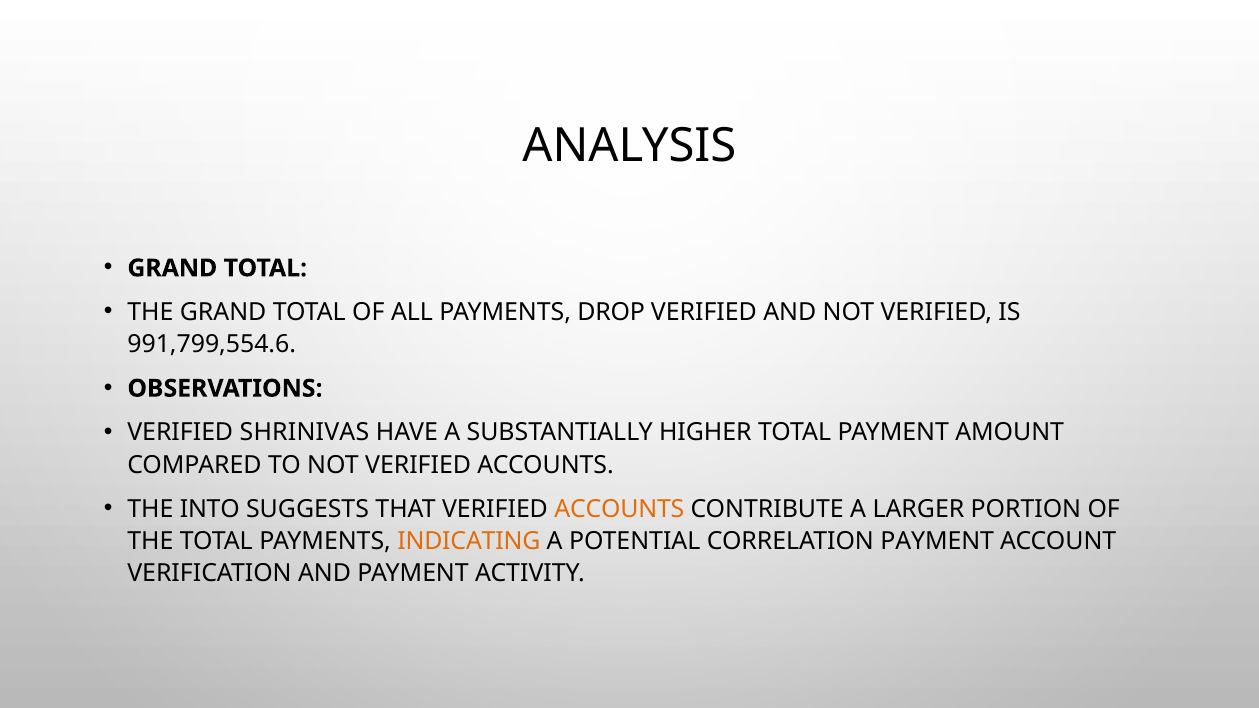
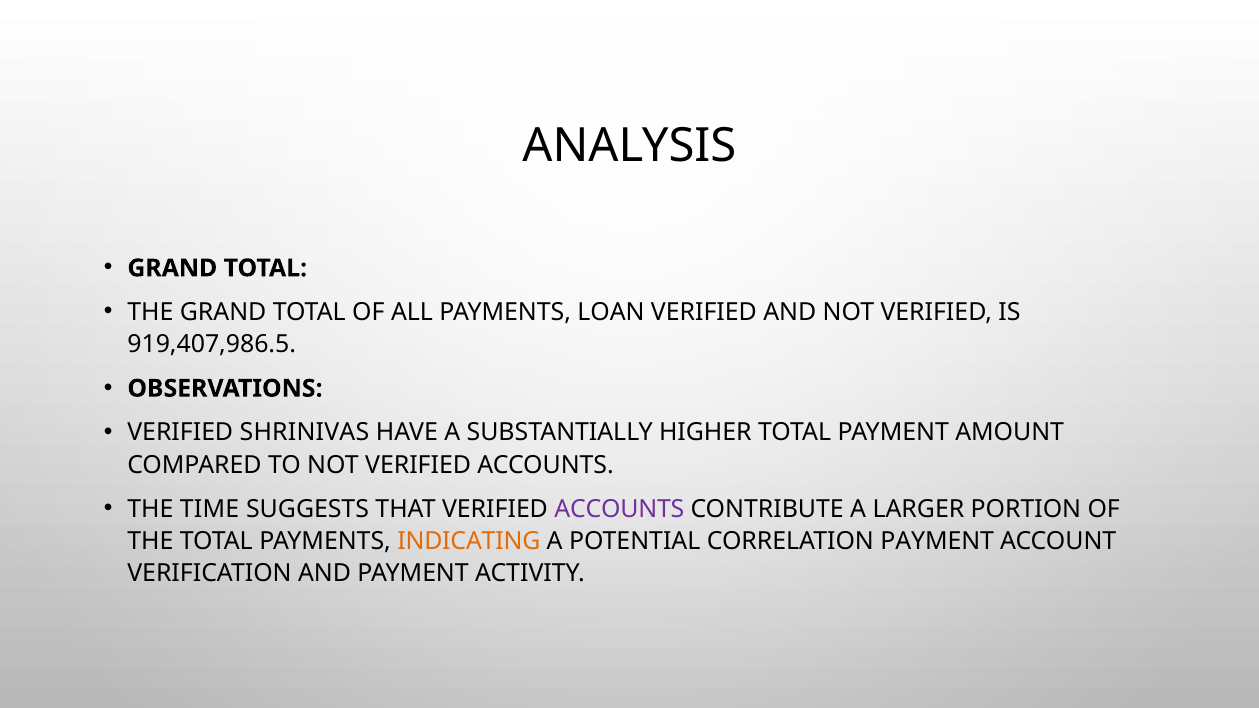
DROP: DROP -> LOAN
991,799,554.6: 991,799,554.6 -> 919,407,986.5
INTO: INTO -> TIME
ACCOUNTS at (619, 509) colour: orange -> purple
